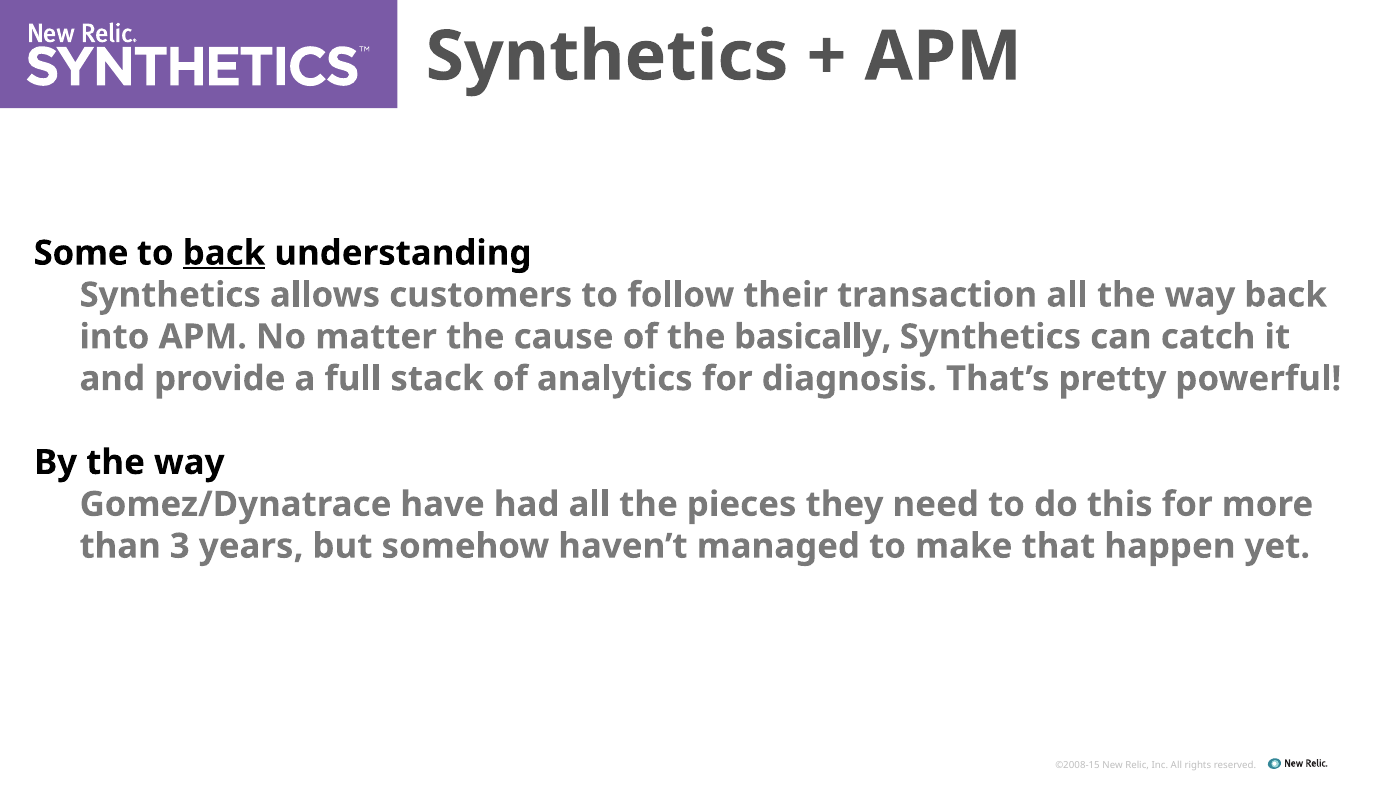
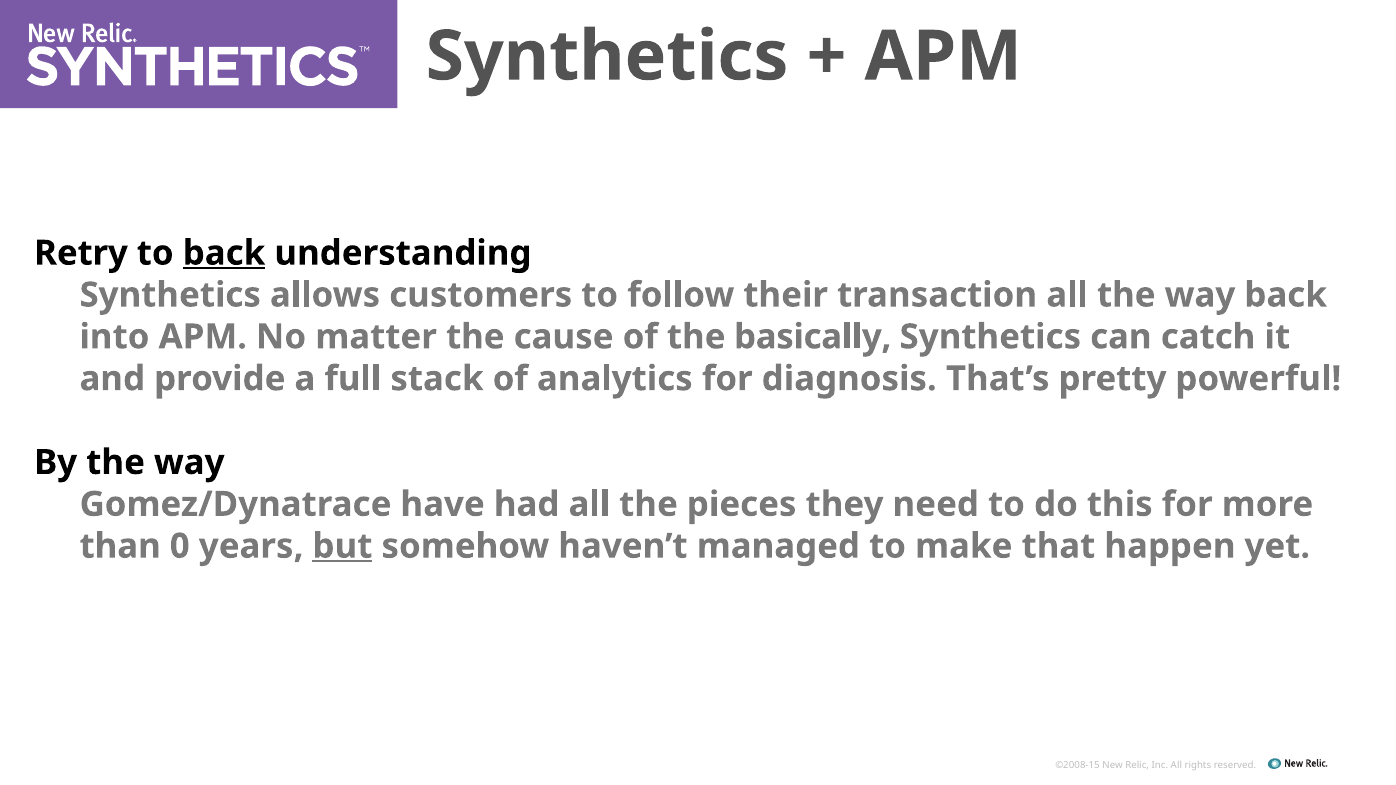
Some: Some -> Retry
3: 3 -> 0
but underline: none -> present
